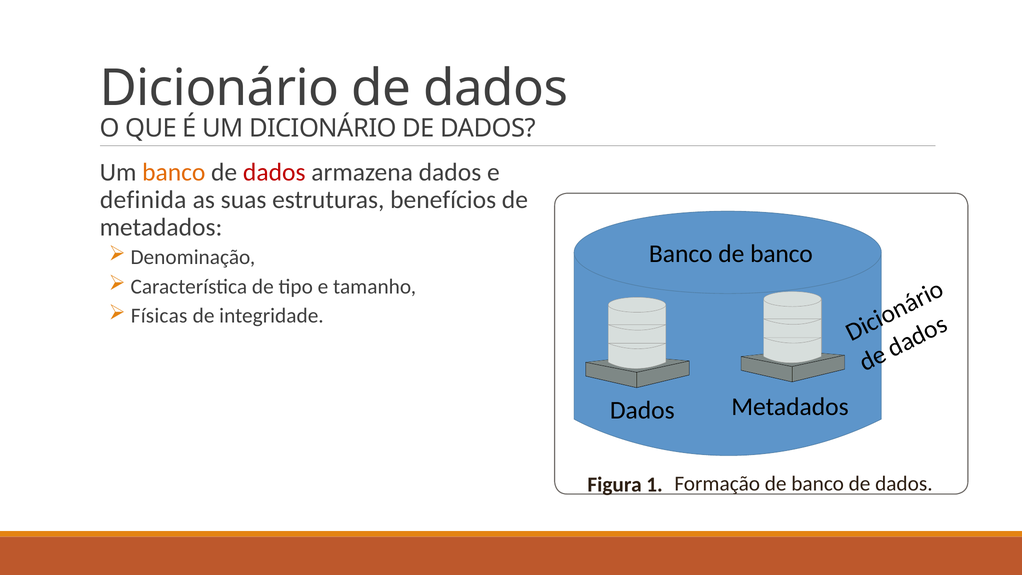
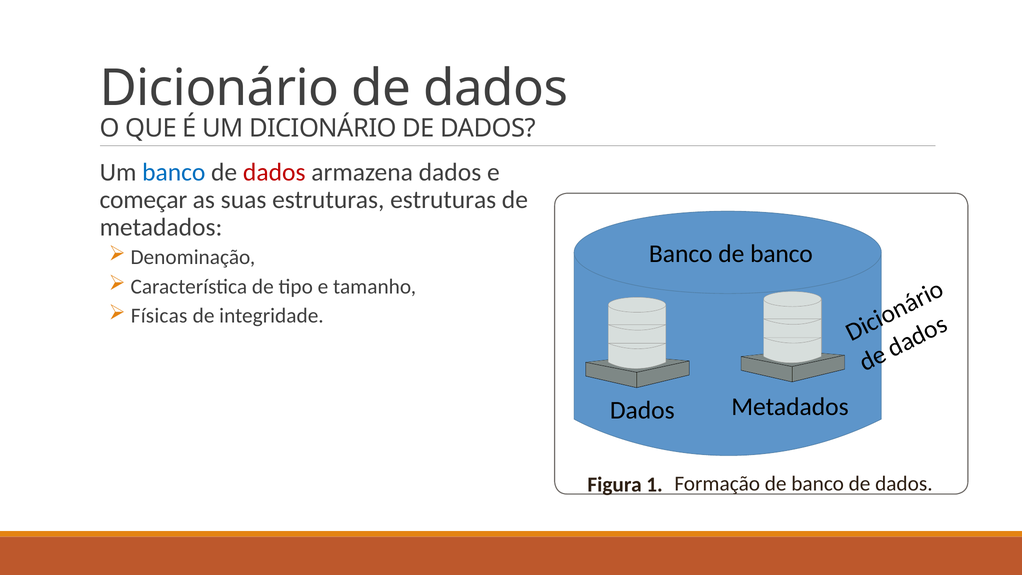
banco at (174, 172) colour: orange -> blue
definida: definida -> começar
estruturas benefícios: benefícios -> estruturas
